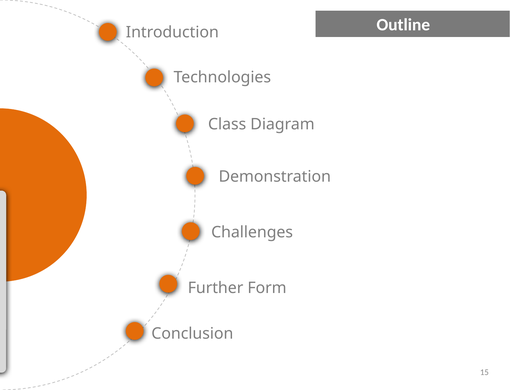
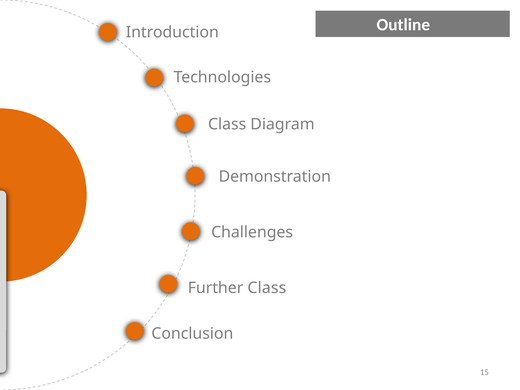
Further Form: Form -> Class
